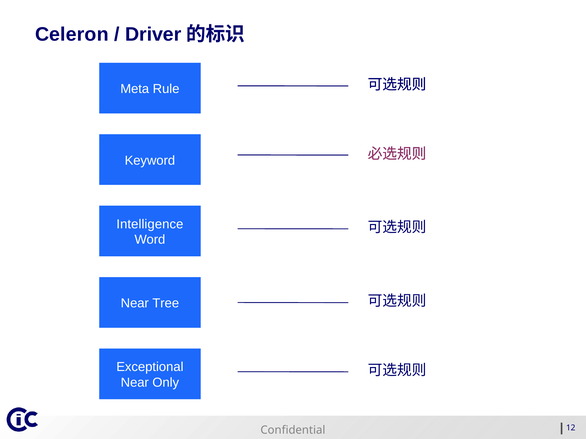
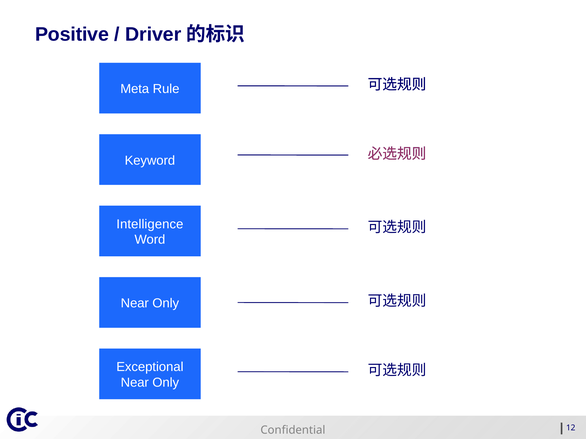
Celeron: Celeron -> Positive
Tree at (166, 304): Tree -> Only
